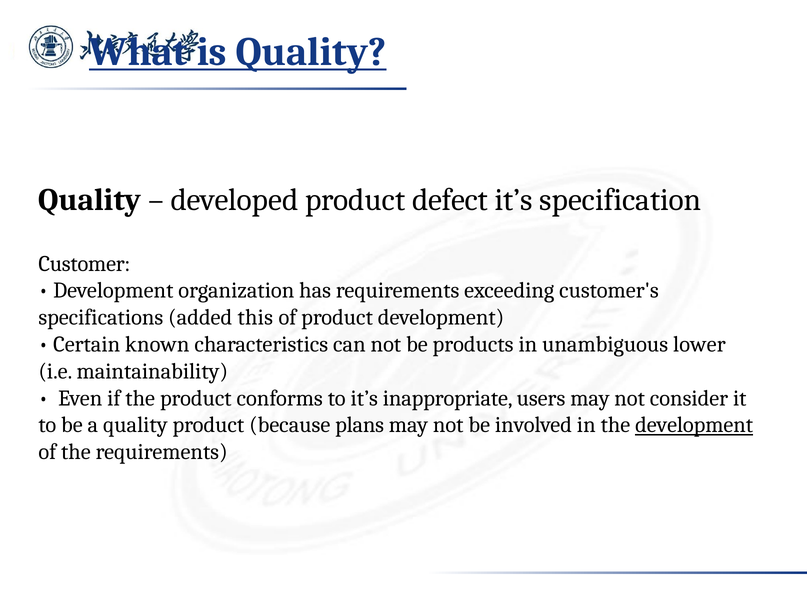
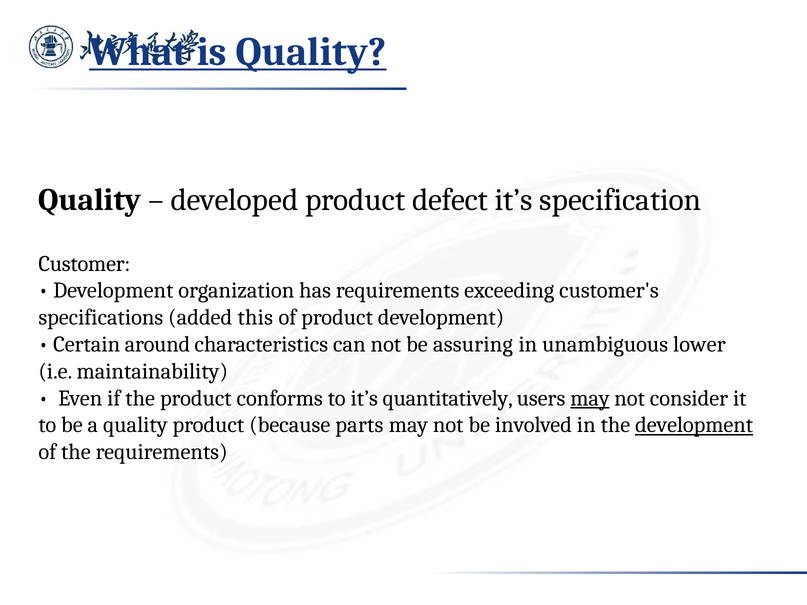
known: known -> around
products: products -> assuring
inappropriate: inappropriate -> quantitatively
may at (590, 398) underline: none -> present
plans: plans -> parts
